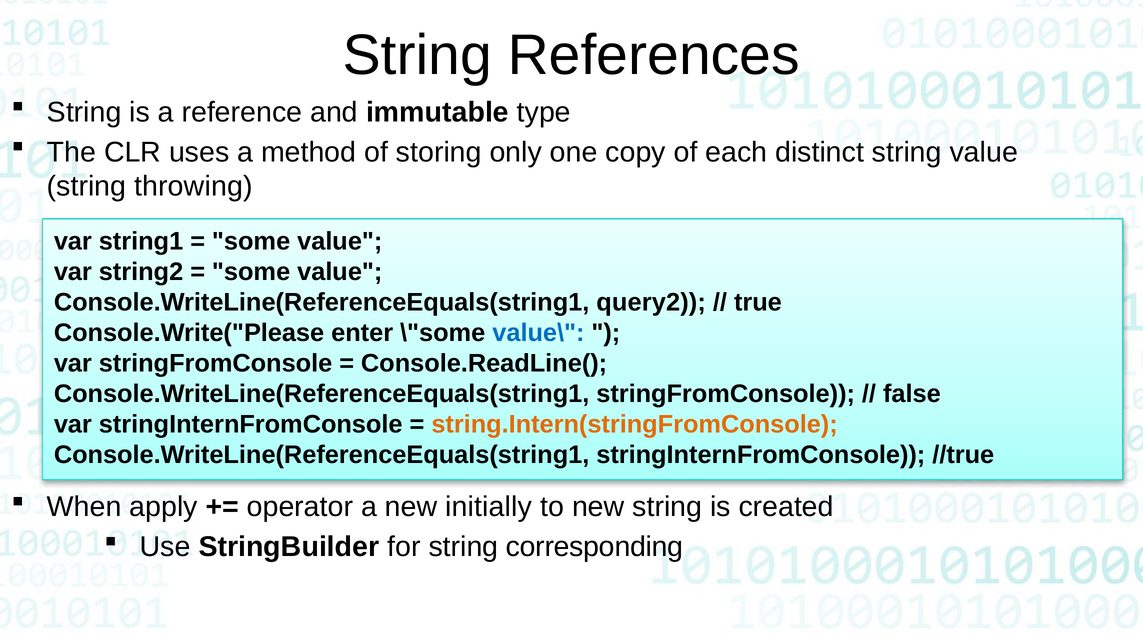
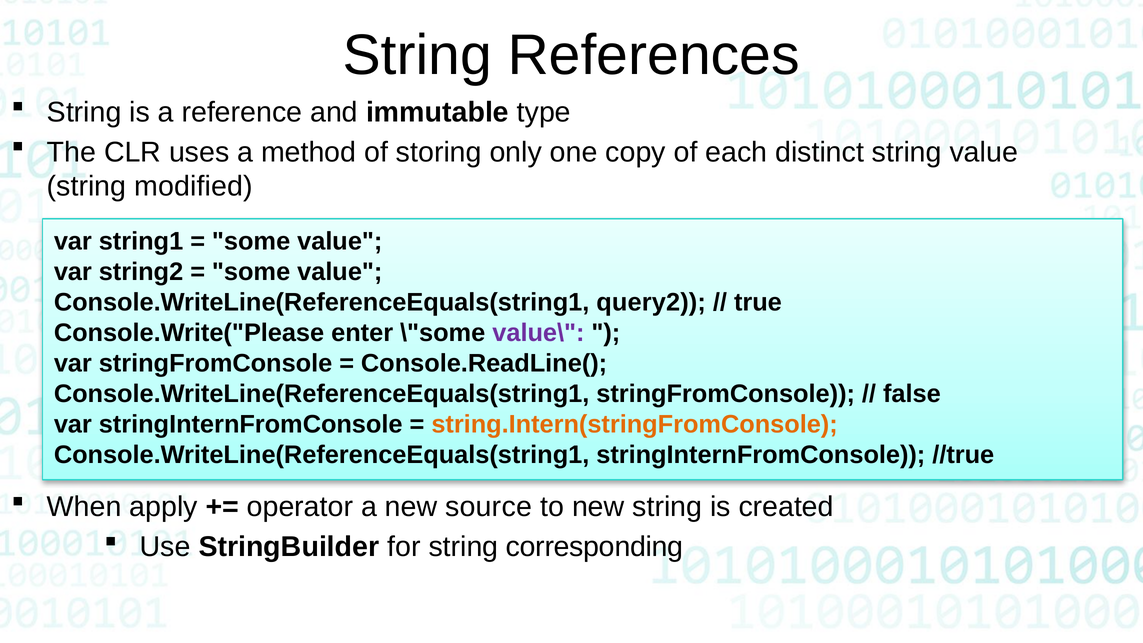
throwing: throwing -> modified
value\ colour: blue -> purple
initially: initially -> source
